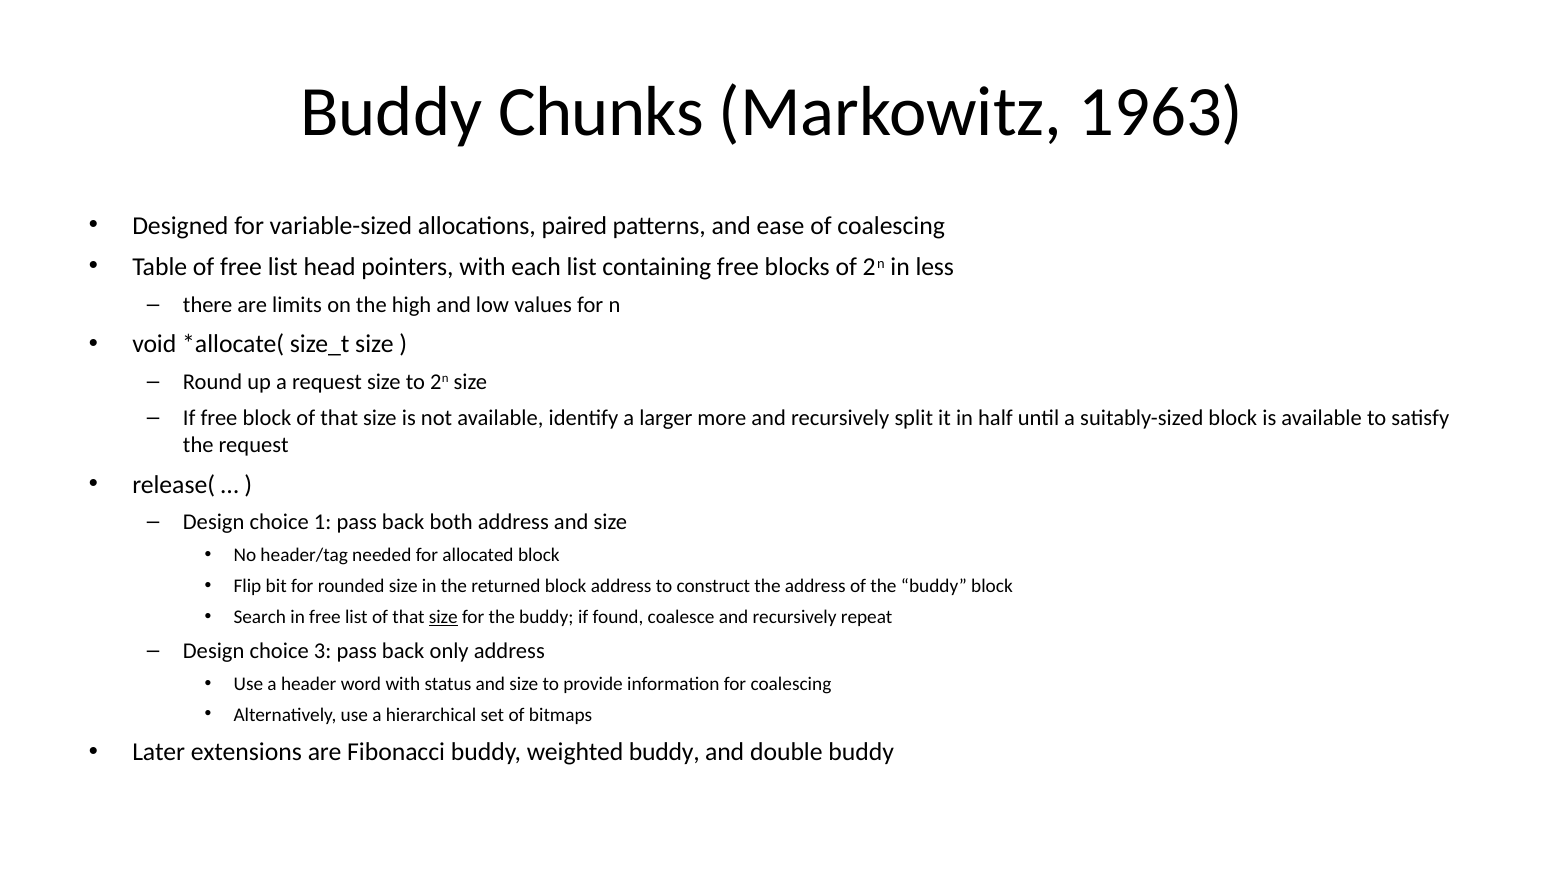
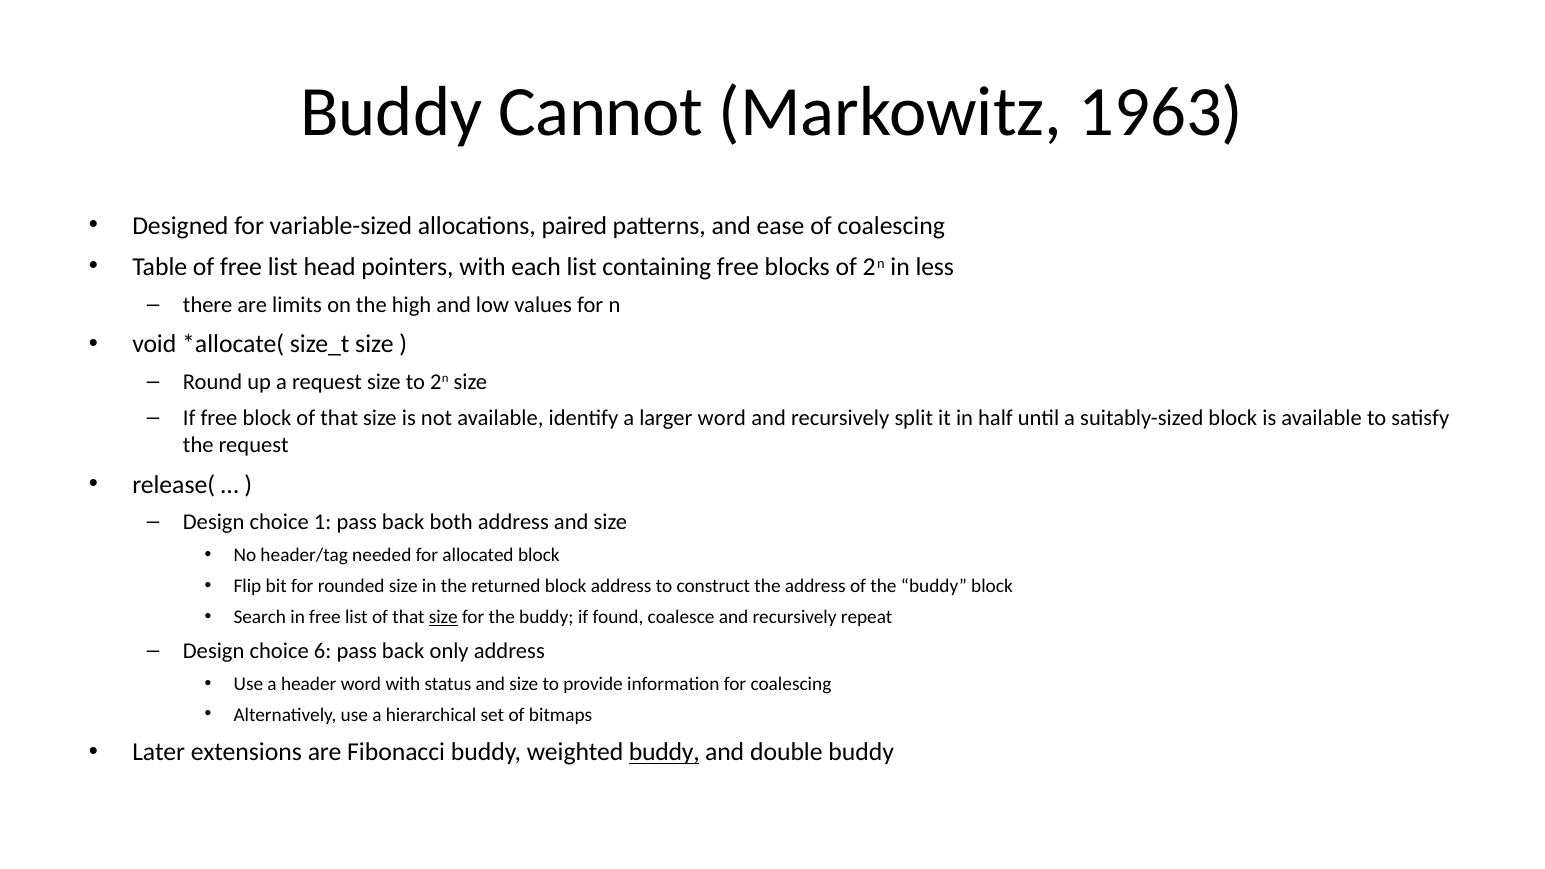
Chunks: Chunks -> Cannot
larger more: more -> word
3: 3 -> 6
buddy at (664, 752) underline: none -> present
